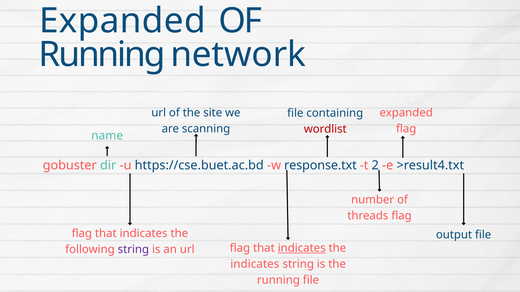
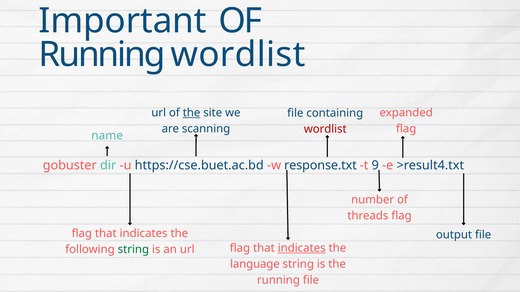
Expanded at (122, 21): Expanded -> Important
Running network: network -> wordlist
the at (192, 113) underline: none -> present
2: 2 -> 9
string at (133, 250) colour: purple -> green
indicates at (255, 265): indicates -> language
